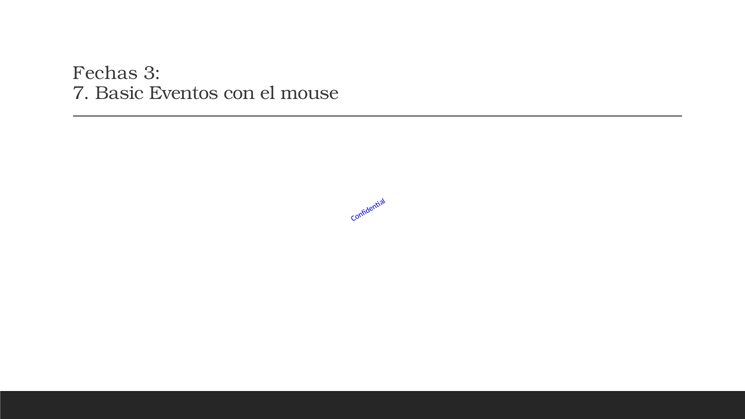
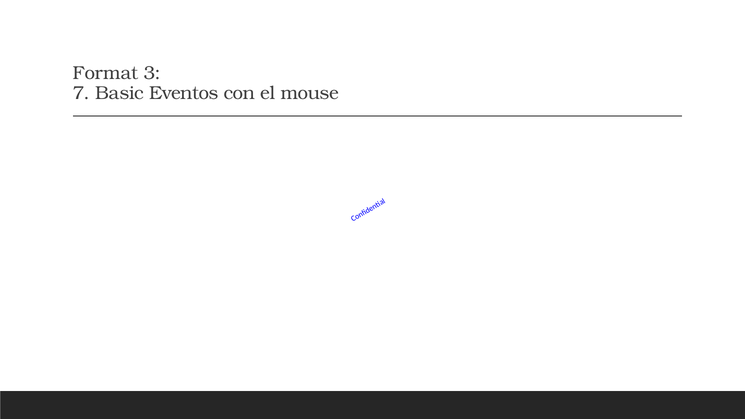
Fechas: Fechas -> Format
